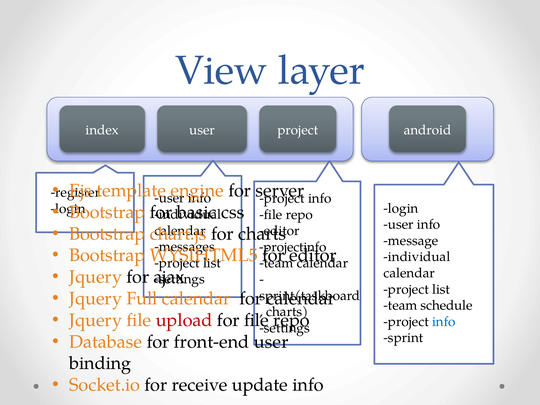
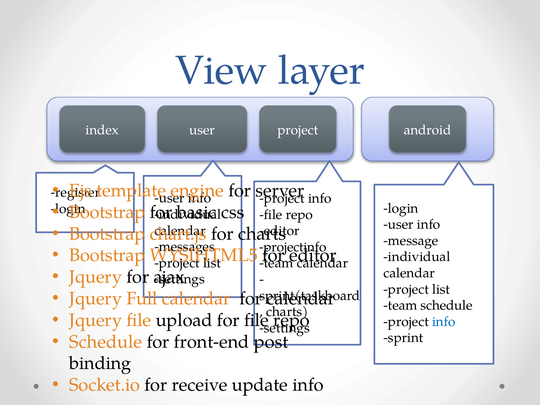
upload colour: red -> black
Database at (106, 342): Database -> Schedule
front-end user: user -> post
